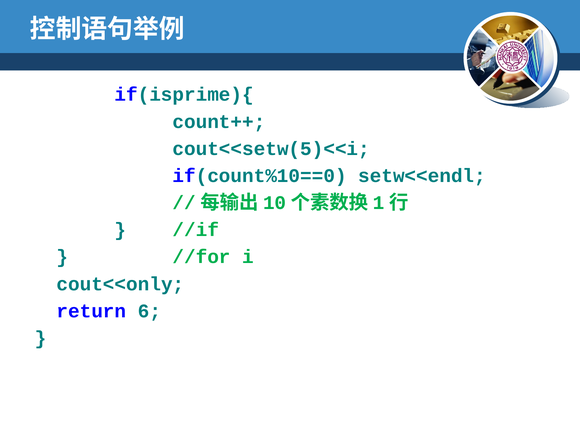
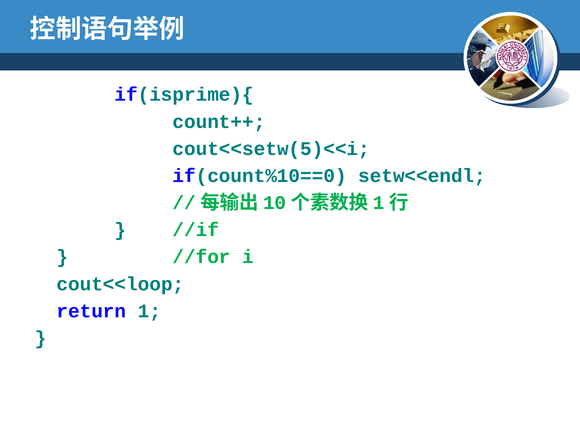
cout<<only: cout<<only -> cout<<loop
6: 6 -> 1
